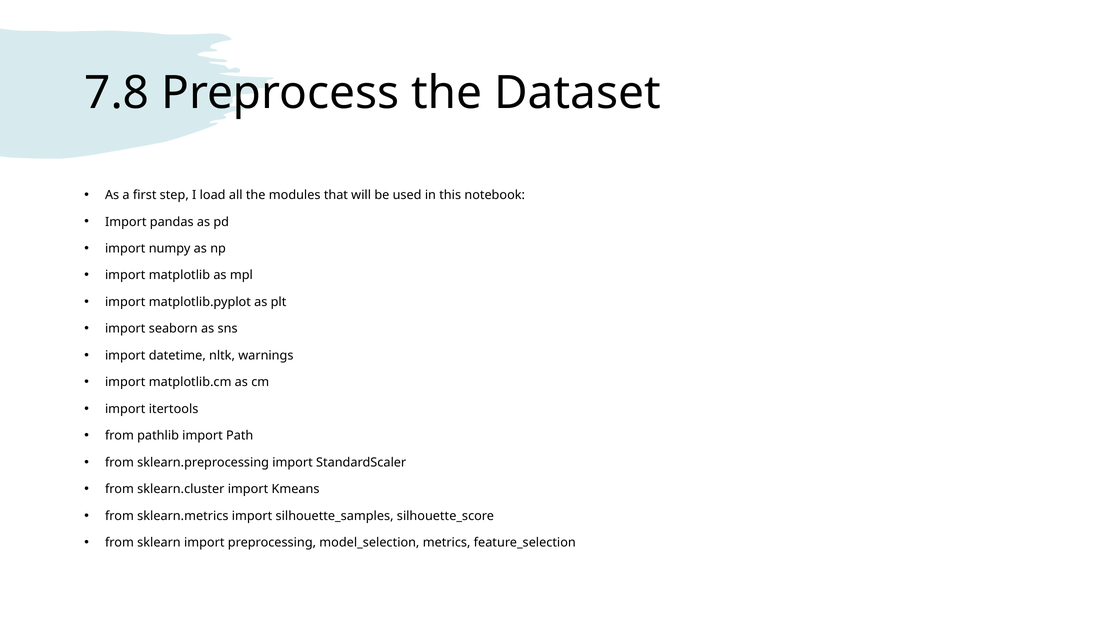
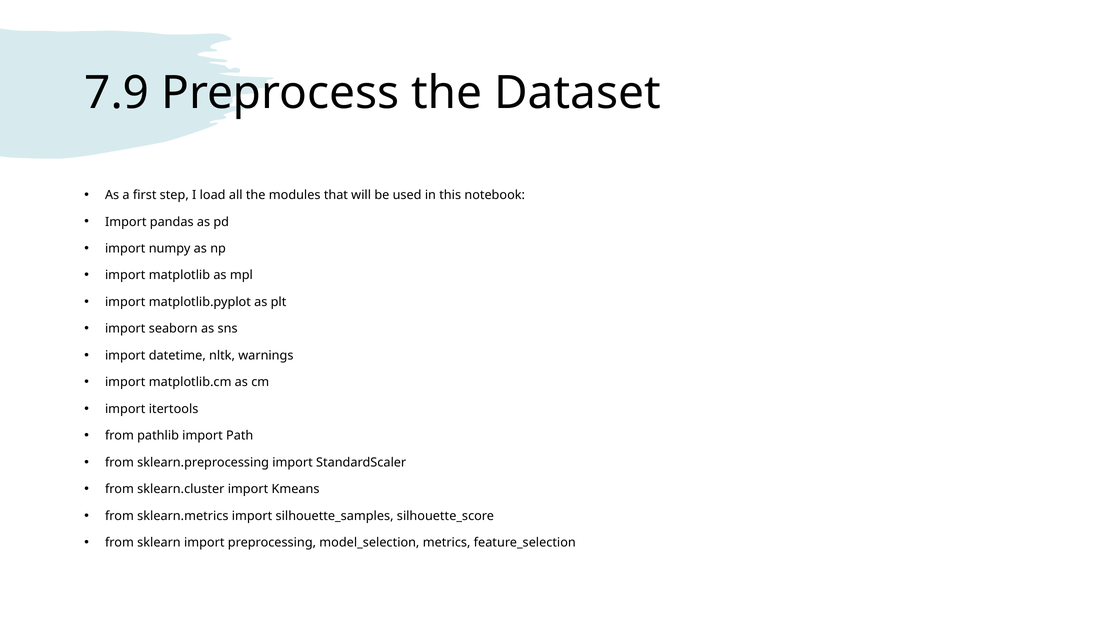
7.8: 7.8 -> 7.9
